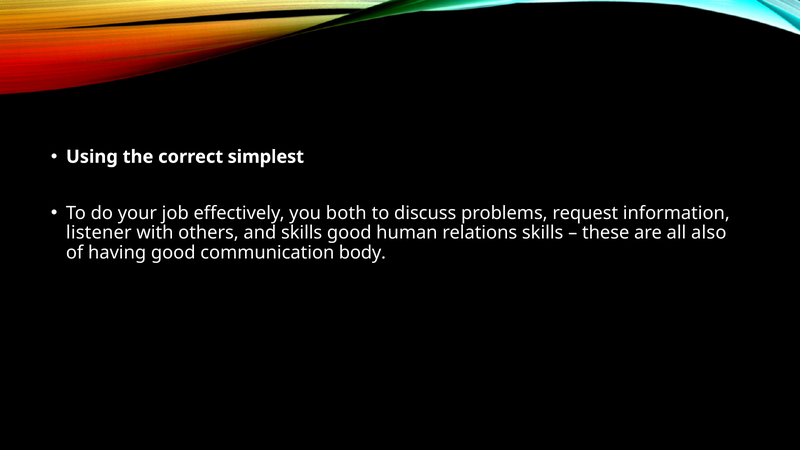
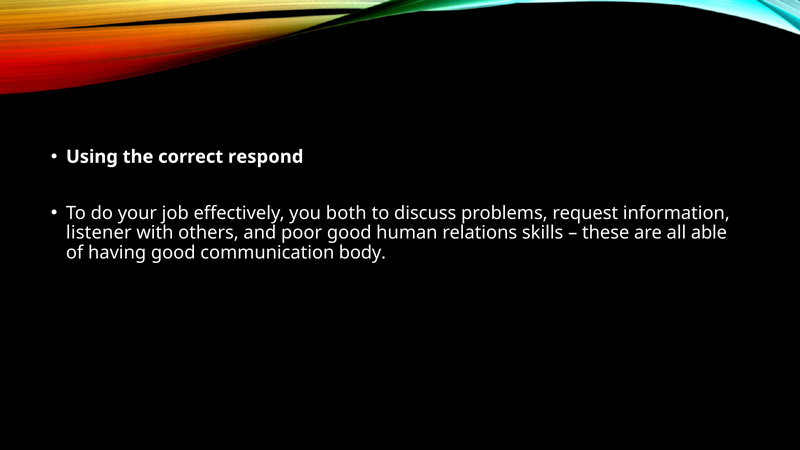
simplest: simplest -> respond
and skills: skills -> poor
also: also -> able
